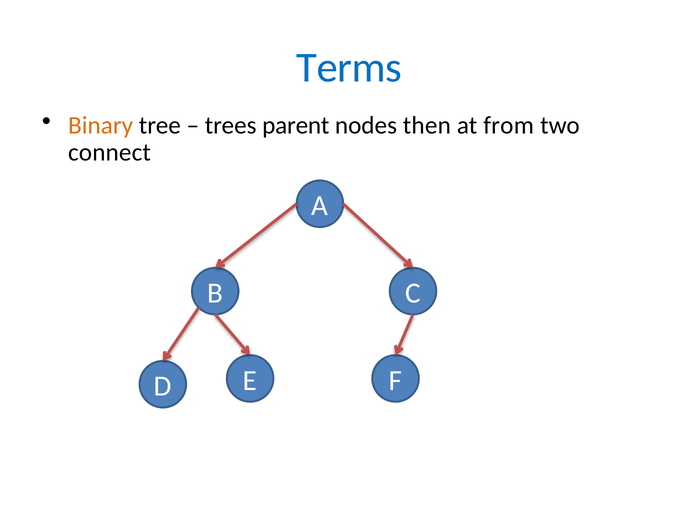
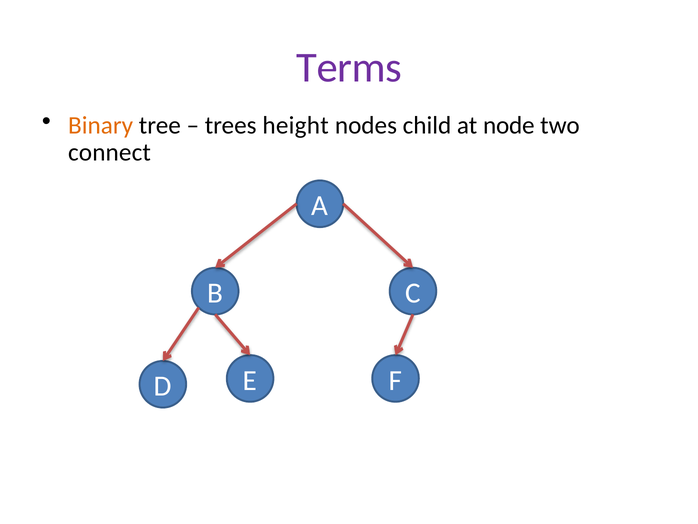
Terms colour: blue -> purple
parent: parent -> height
then: then -> child
from: from -> node
